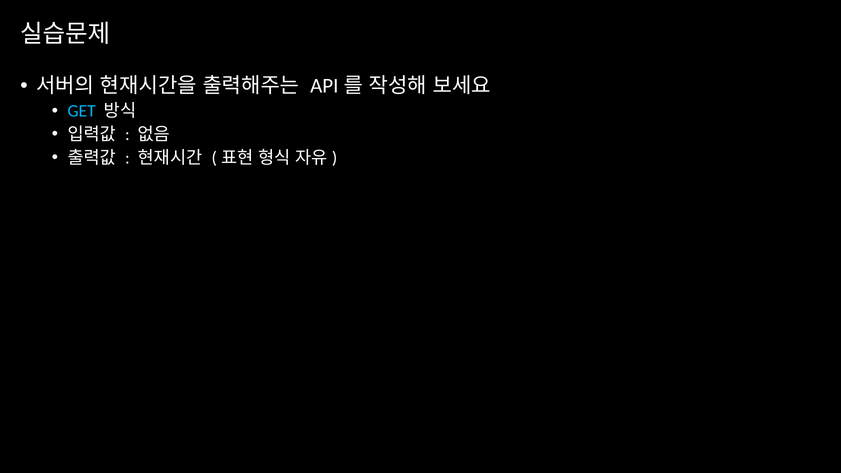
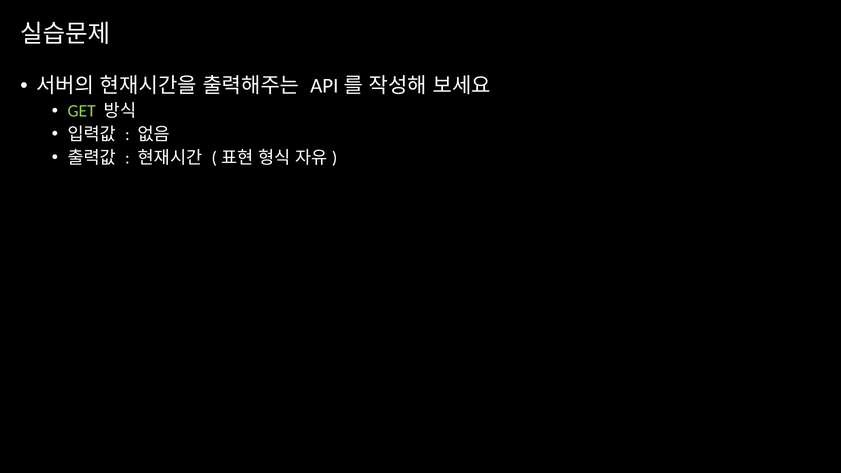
GET colour: light blue -> light green
